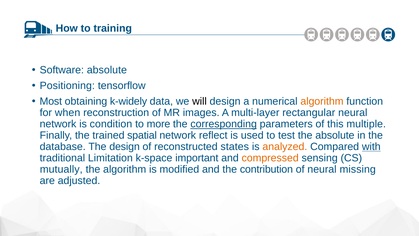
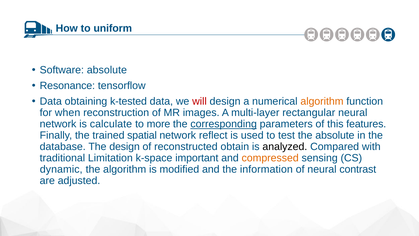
training: training -> uniform
Positioning: Positioning -> Resonance
Most at (51, 101): Most -> Data
k-widely: k-widely -> k-tested
will colour: black -> red
condition: condition -> calculate
multiple: multiple -> features
states: states -> obtain
analyzed colour: orange -> black
with underline: present -> none
mutually: mutually -> dynamic
contribution: contribution -> information
missing: missing -> contrast
